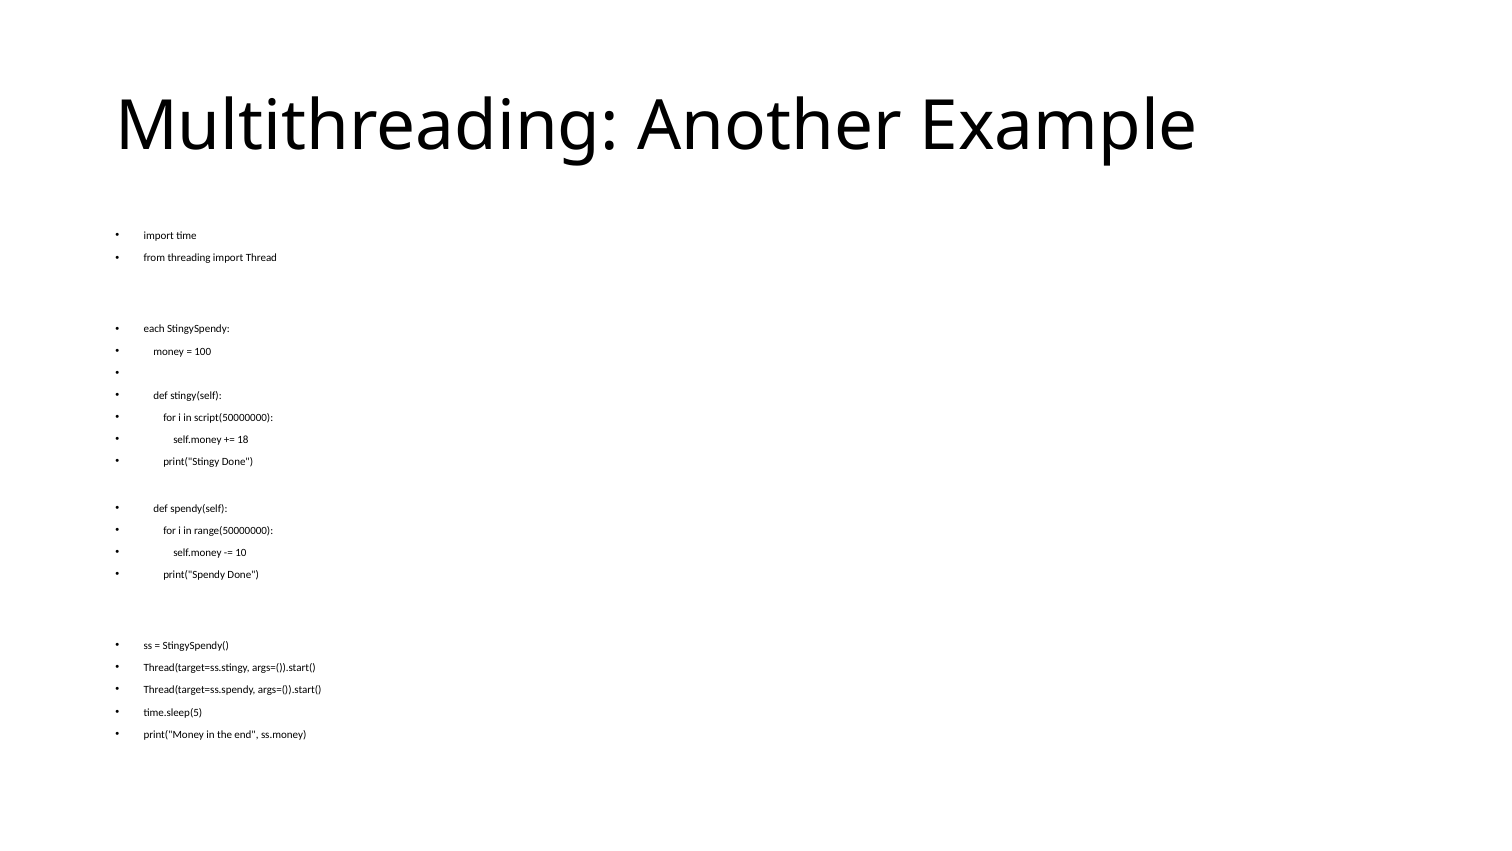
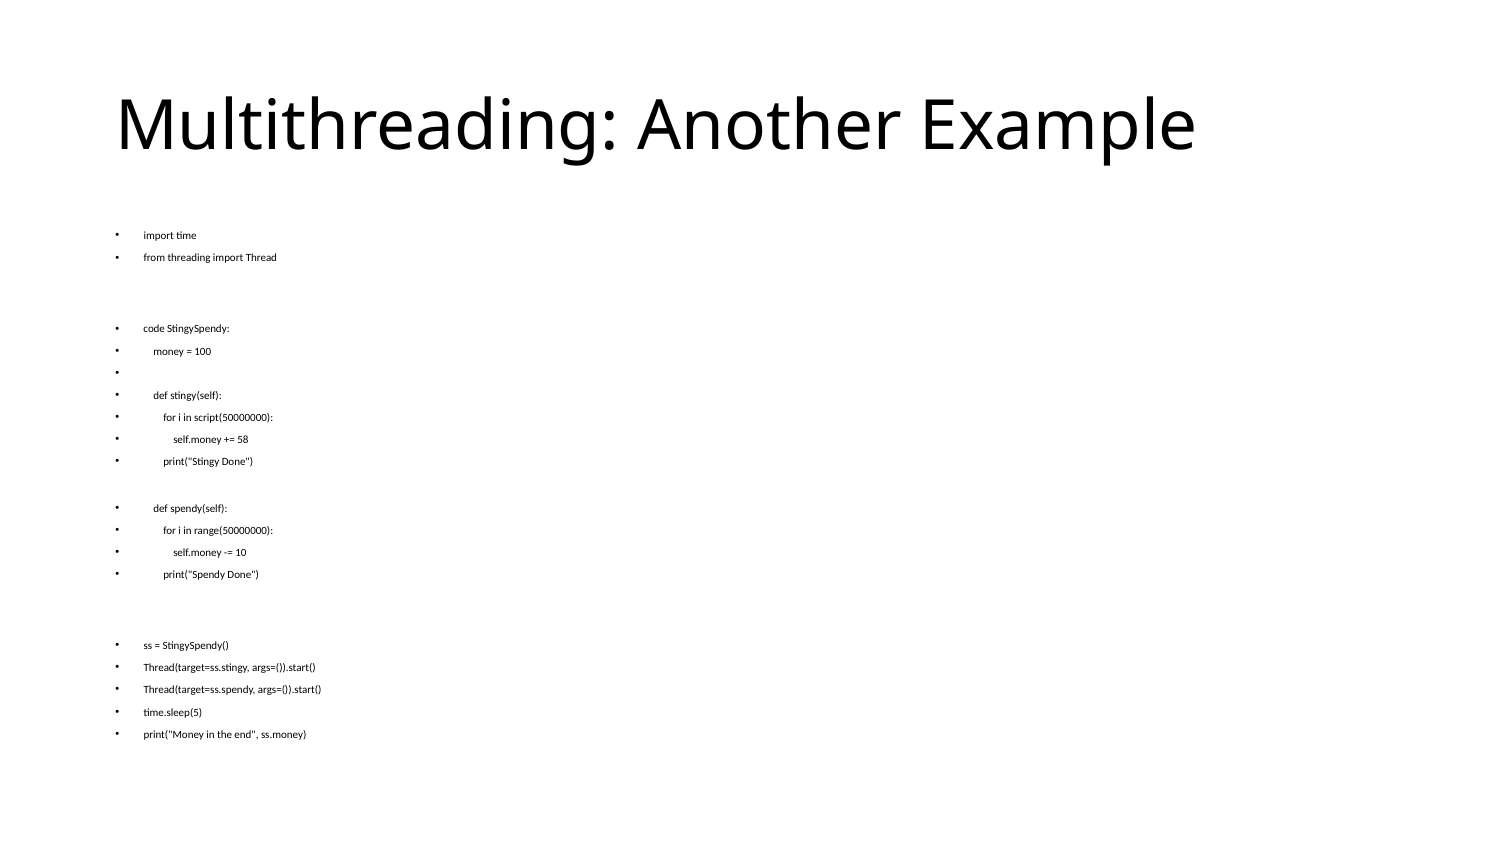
each: each -> code
18: 18 -> 58
